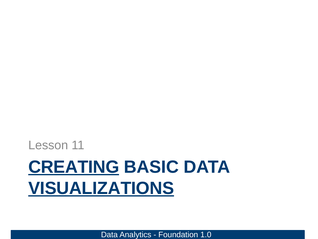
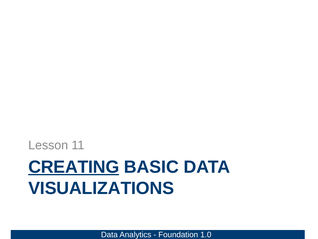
VISUALIZATIONS underline: present -> none
